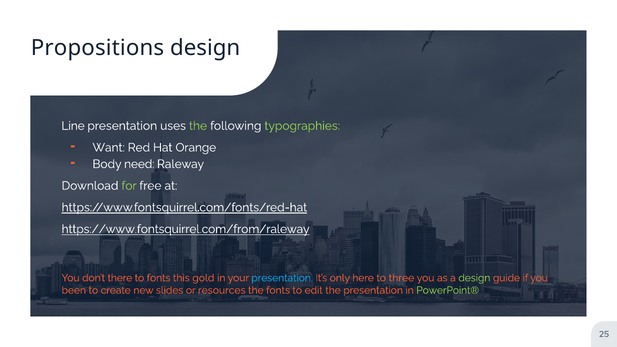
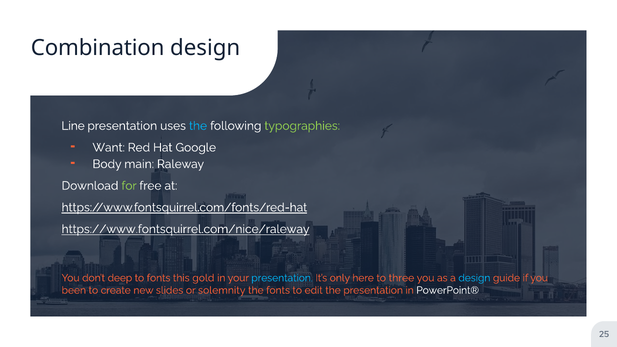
Propositions: Propositions -> Combination
the at (198, 126) colour: light green -> light blue
Orange: Orange -> Google
need: need -> main
https://www.fontsquirrel.com/from/raleway: https://www.fontsquirrel.com/from/raleway -> https://www.fontsquirrel.com/nice/raleway
there: there -> deep
design at (474, 278) colour: light green -> light blue
resources: resources -> solemnity
PowerPoint® colour: light green -> white
